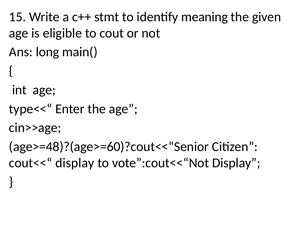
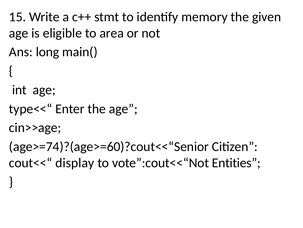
meaning: meaning -> memory
cout: cout -> area
age>=48)?(age>=60)?cout<<“Senior: age>=48)?(age>=60)?cout<<“Senior -> age>=74)?(age>=60)?cout<<“Senior
vote”:cout<<“Not Display: Display -> Entities
